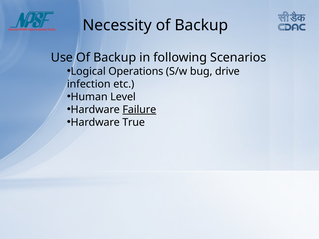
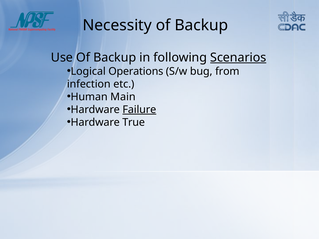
Scenarios underline: none -> present
drive: drive -> from
Level: Level -> Main
